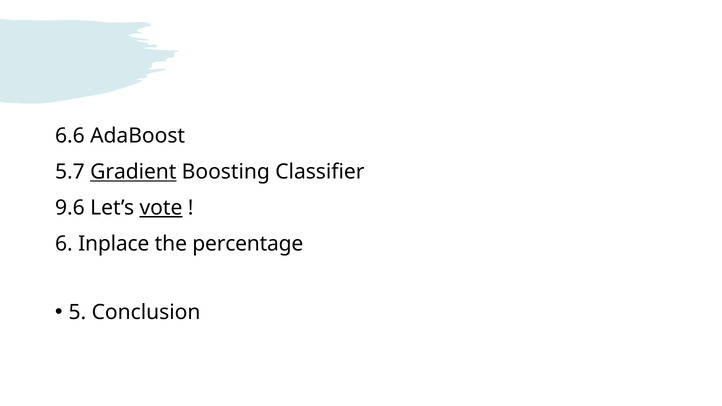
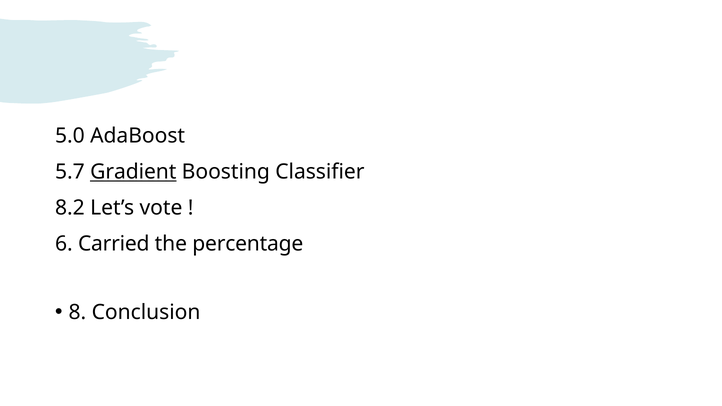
6.6: 6.6 -> 5.0
9.6: 9.6 -> 8.2
vote underline: present -> none
Inplace: Inplace -> Carried
5: 5 -> 8
